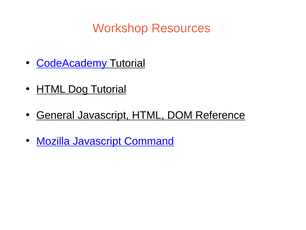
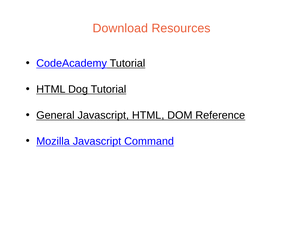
Workshop: Workshop -> Download
